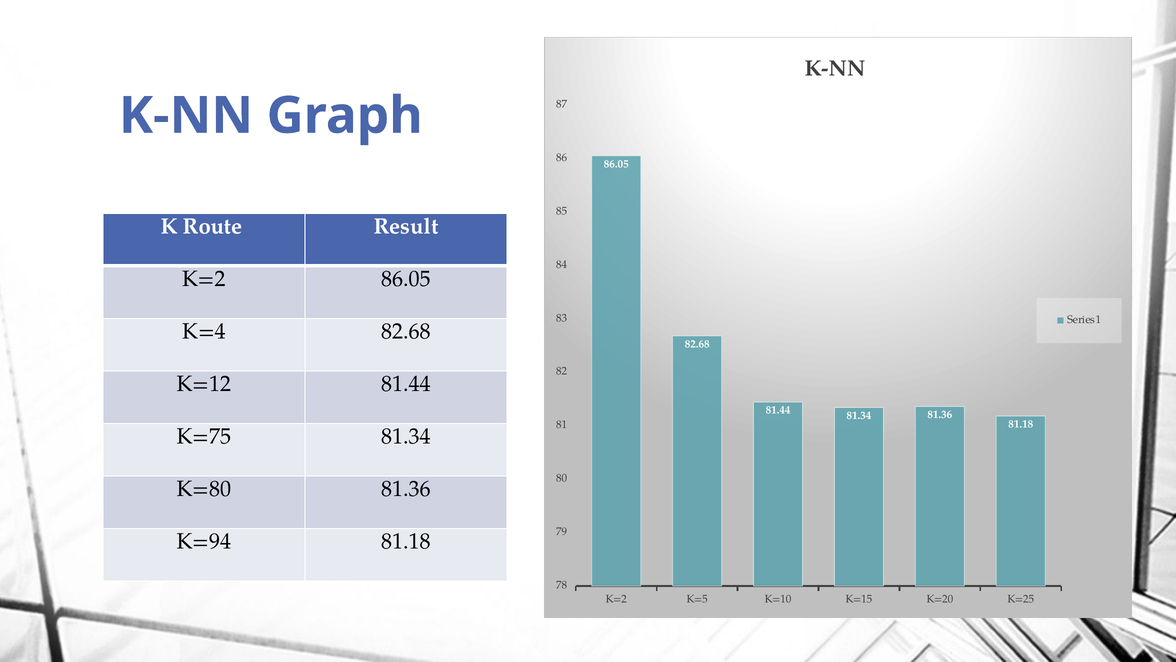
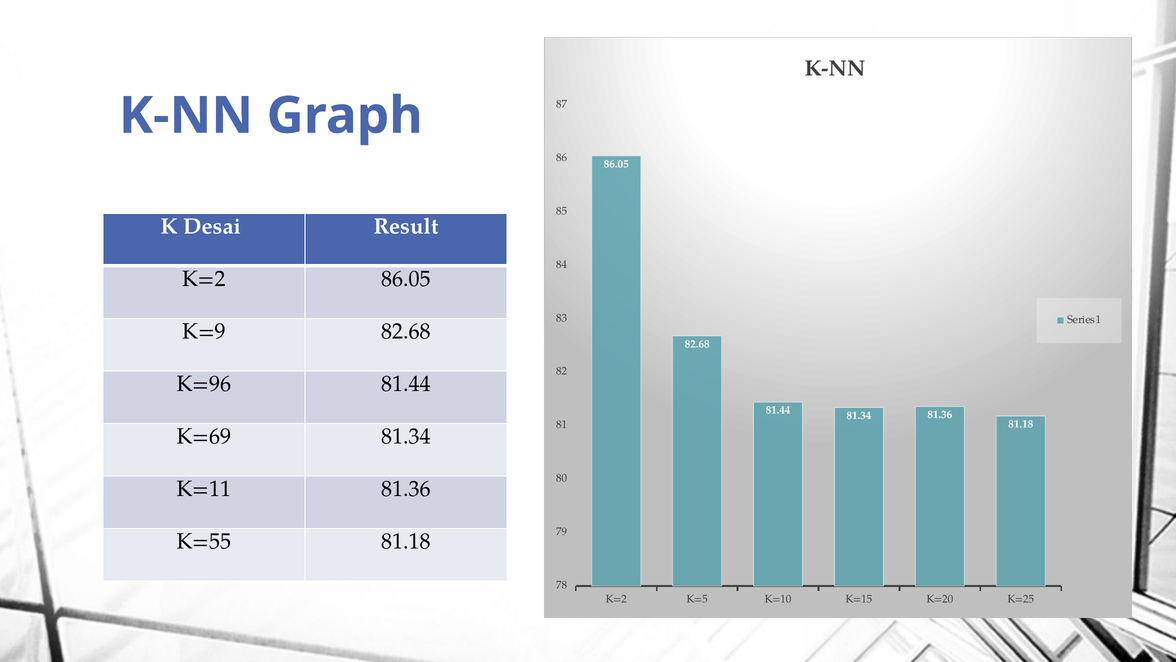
Route: Route -> Desai
K=4: K=4 -> K=9
K=12: K=12 -> K=96
K=75: K=75 -> K=69
K=80: K=80 -> K=11
K=94: K=94 -> K=55
